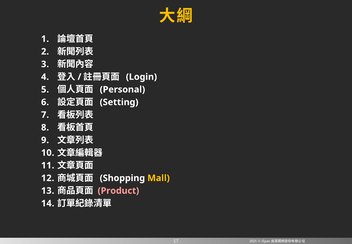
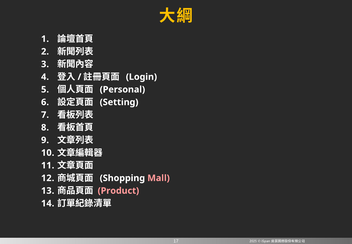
Mall colour: yellow -> pink
